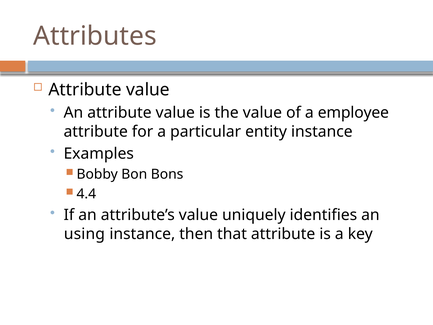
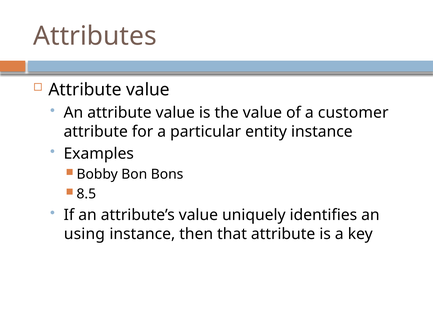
employee: employee -> customer
4.4: 4.4 -> 8.5
